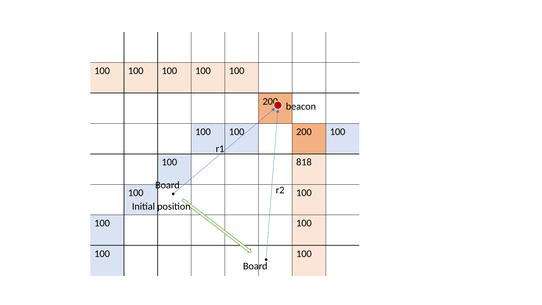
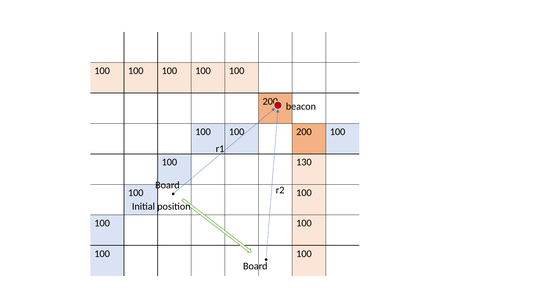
818: 818 -> 130
